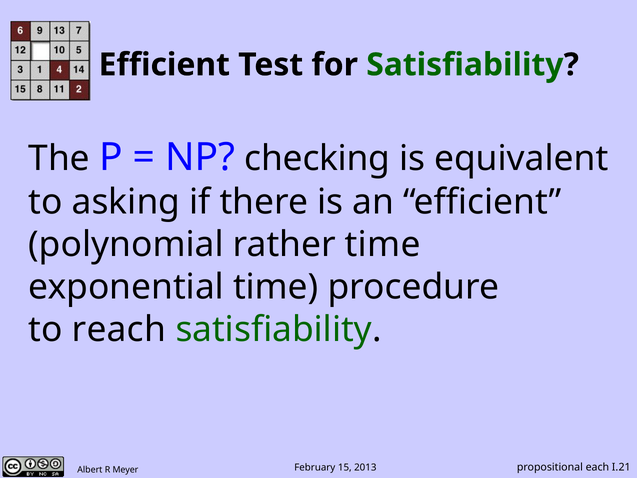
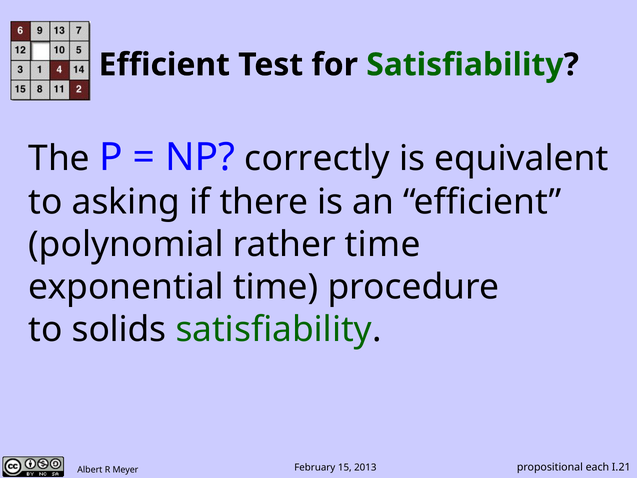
checking: checking -> correctly
reach: reach -> solids
